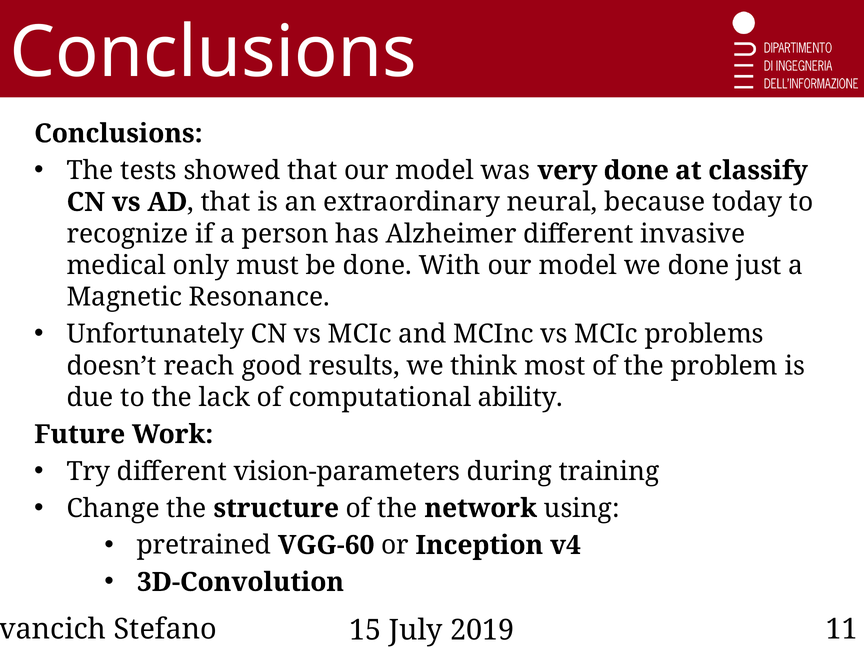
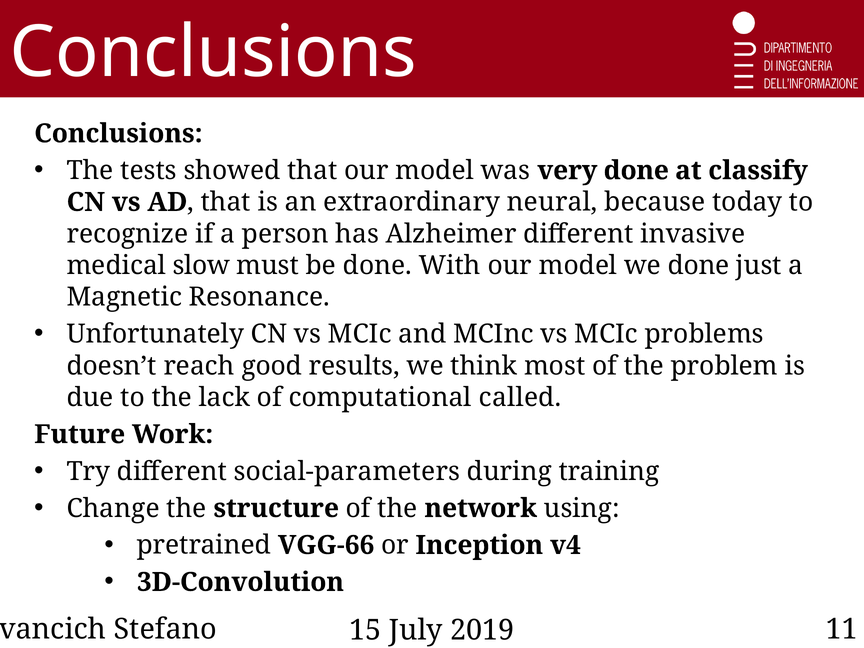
only: only -> slow
ability: ability -> called
vision-parameters: vision-parameters -> social-parameters
VGG-60: VGG-60 -> VGG-66
